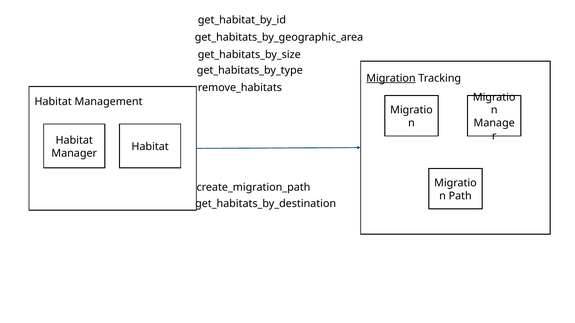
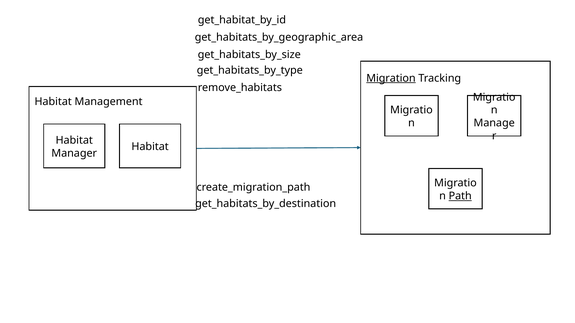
Path underline: none -> present
